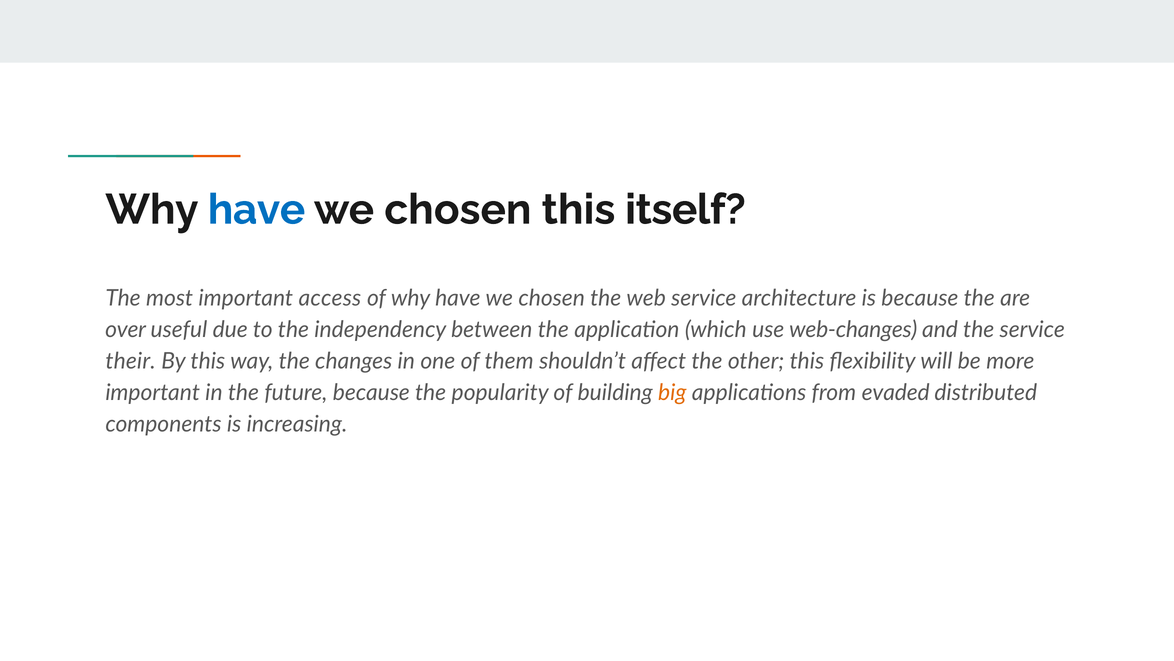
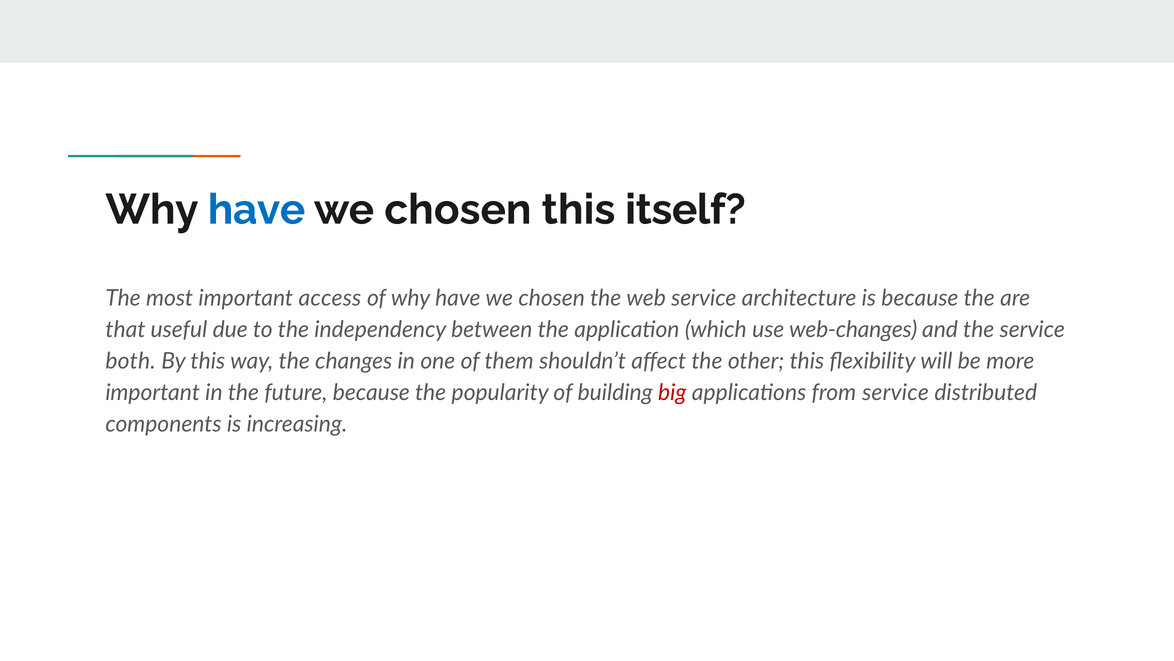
over: over -> that
their: their -> both
big colour: orange -> red
from evaded: evaded -> service
